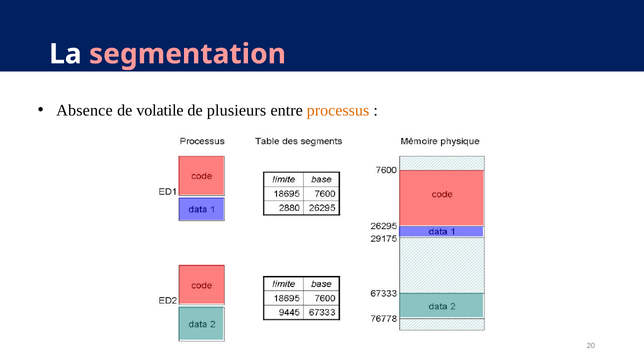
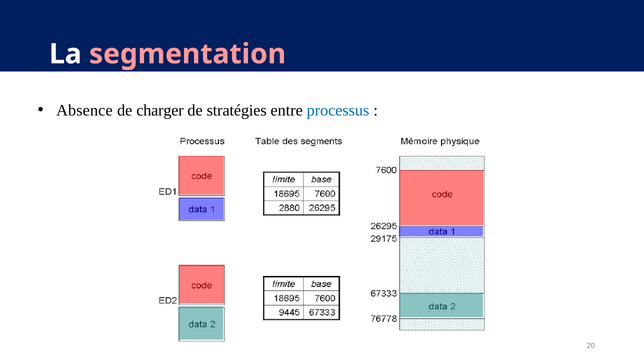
volatile: volatile -> charger
plusieurs: plusieurs -> stratégies
processus colour: orange -> blue
